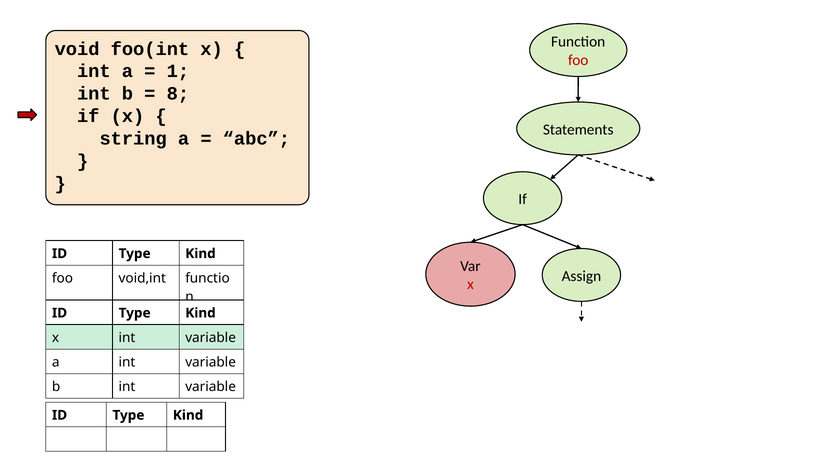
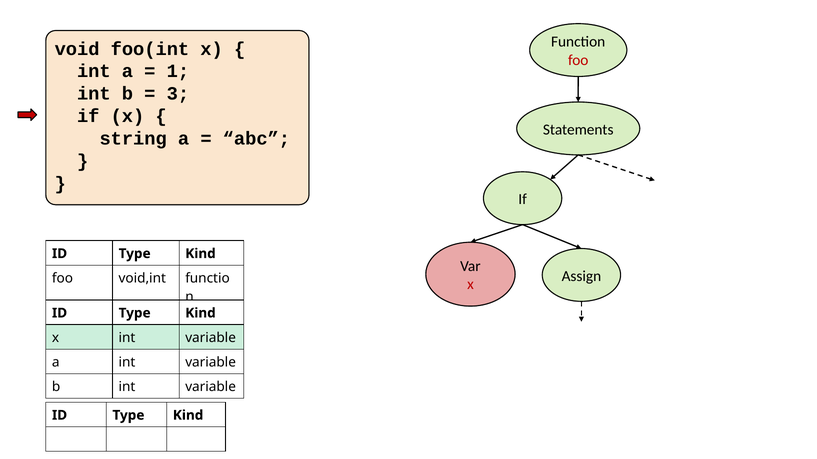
8: 8 -> 3
